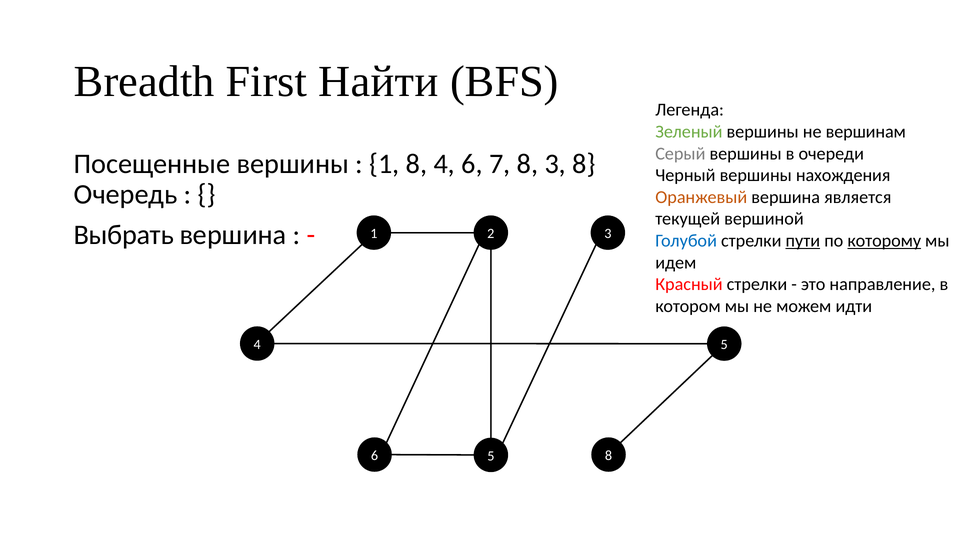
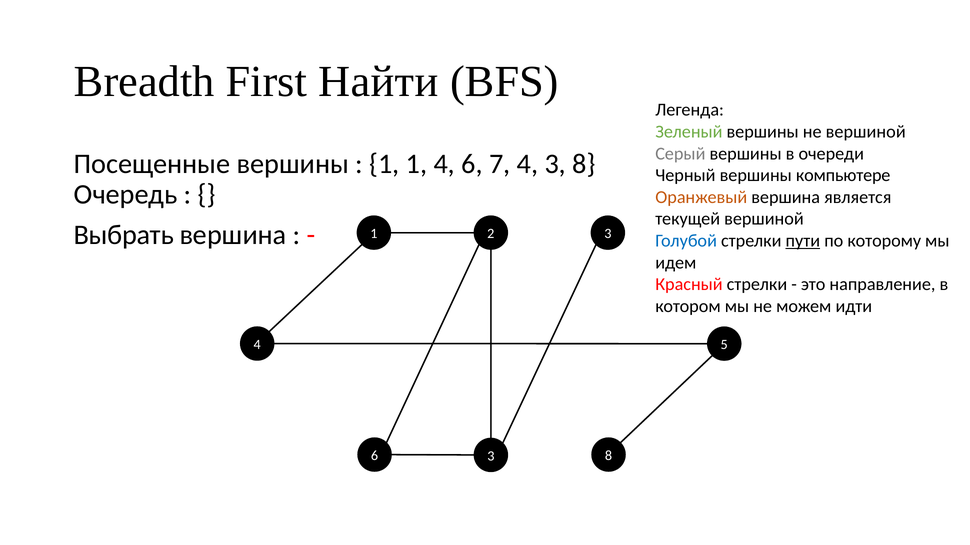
не вершинам: вершинам -> вершиной
1 8: 8 -> 1
7 8: 8 -> 4
нахождения: нахождения -> компьютере
которому underline: present -> none
6 5: 5 -> 3
